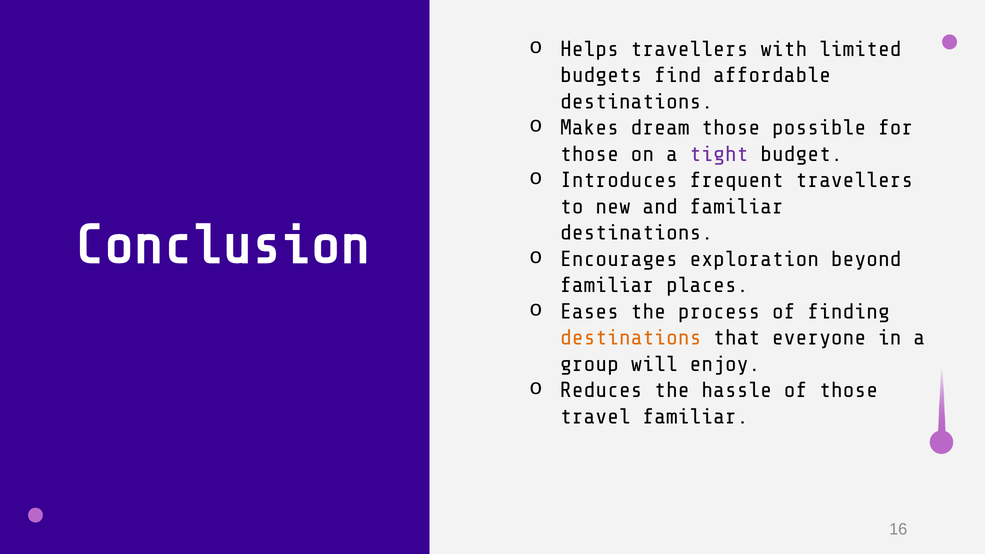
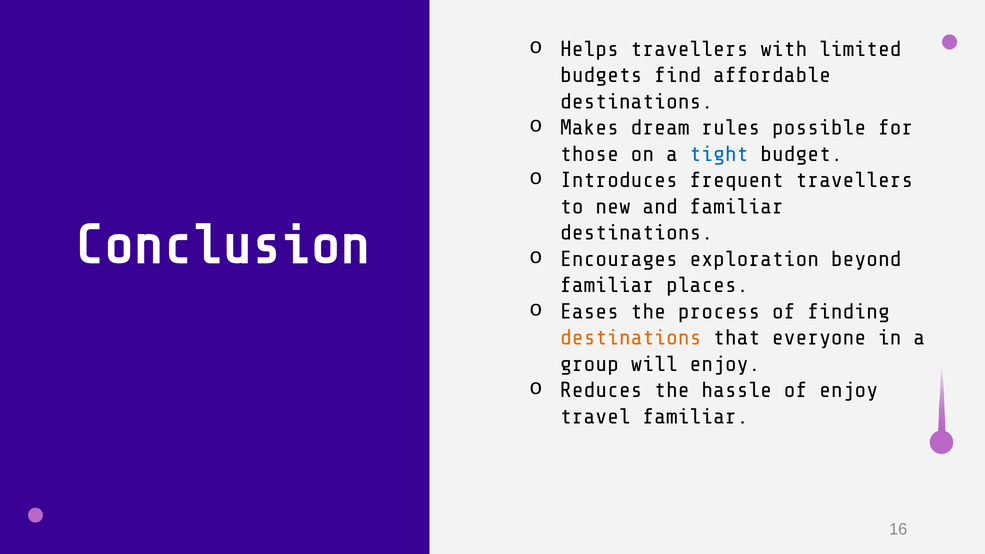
dream those: those -> rules
tight colour: purple -> blue
of those: those -> enjoy
